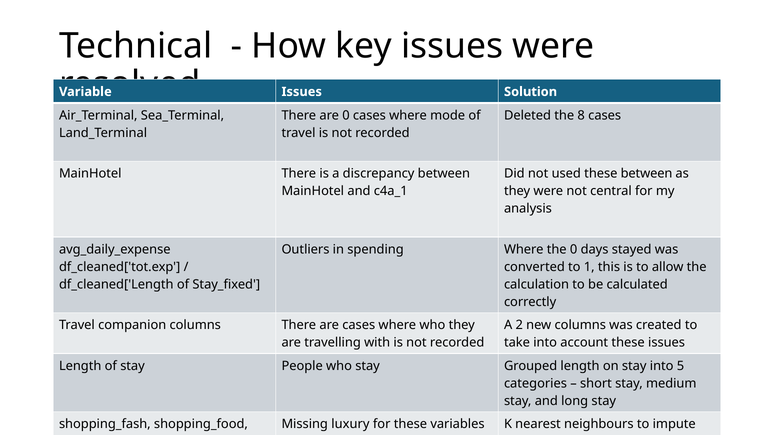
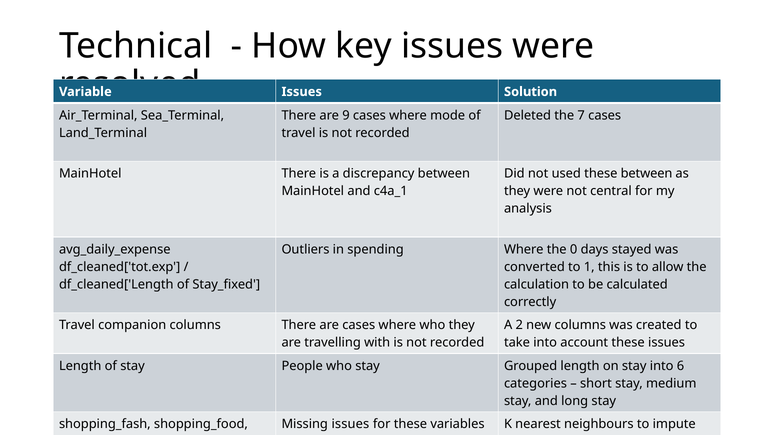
are 0: 0 -> 9
8: 8 -> 7
5: 5 -> 6
Missing luxury: luxury -> issues
